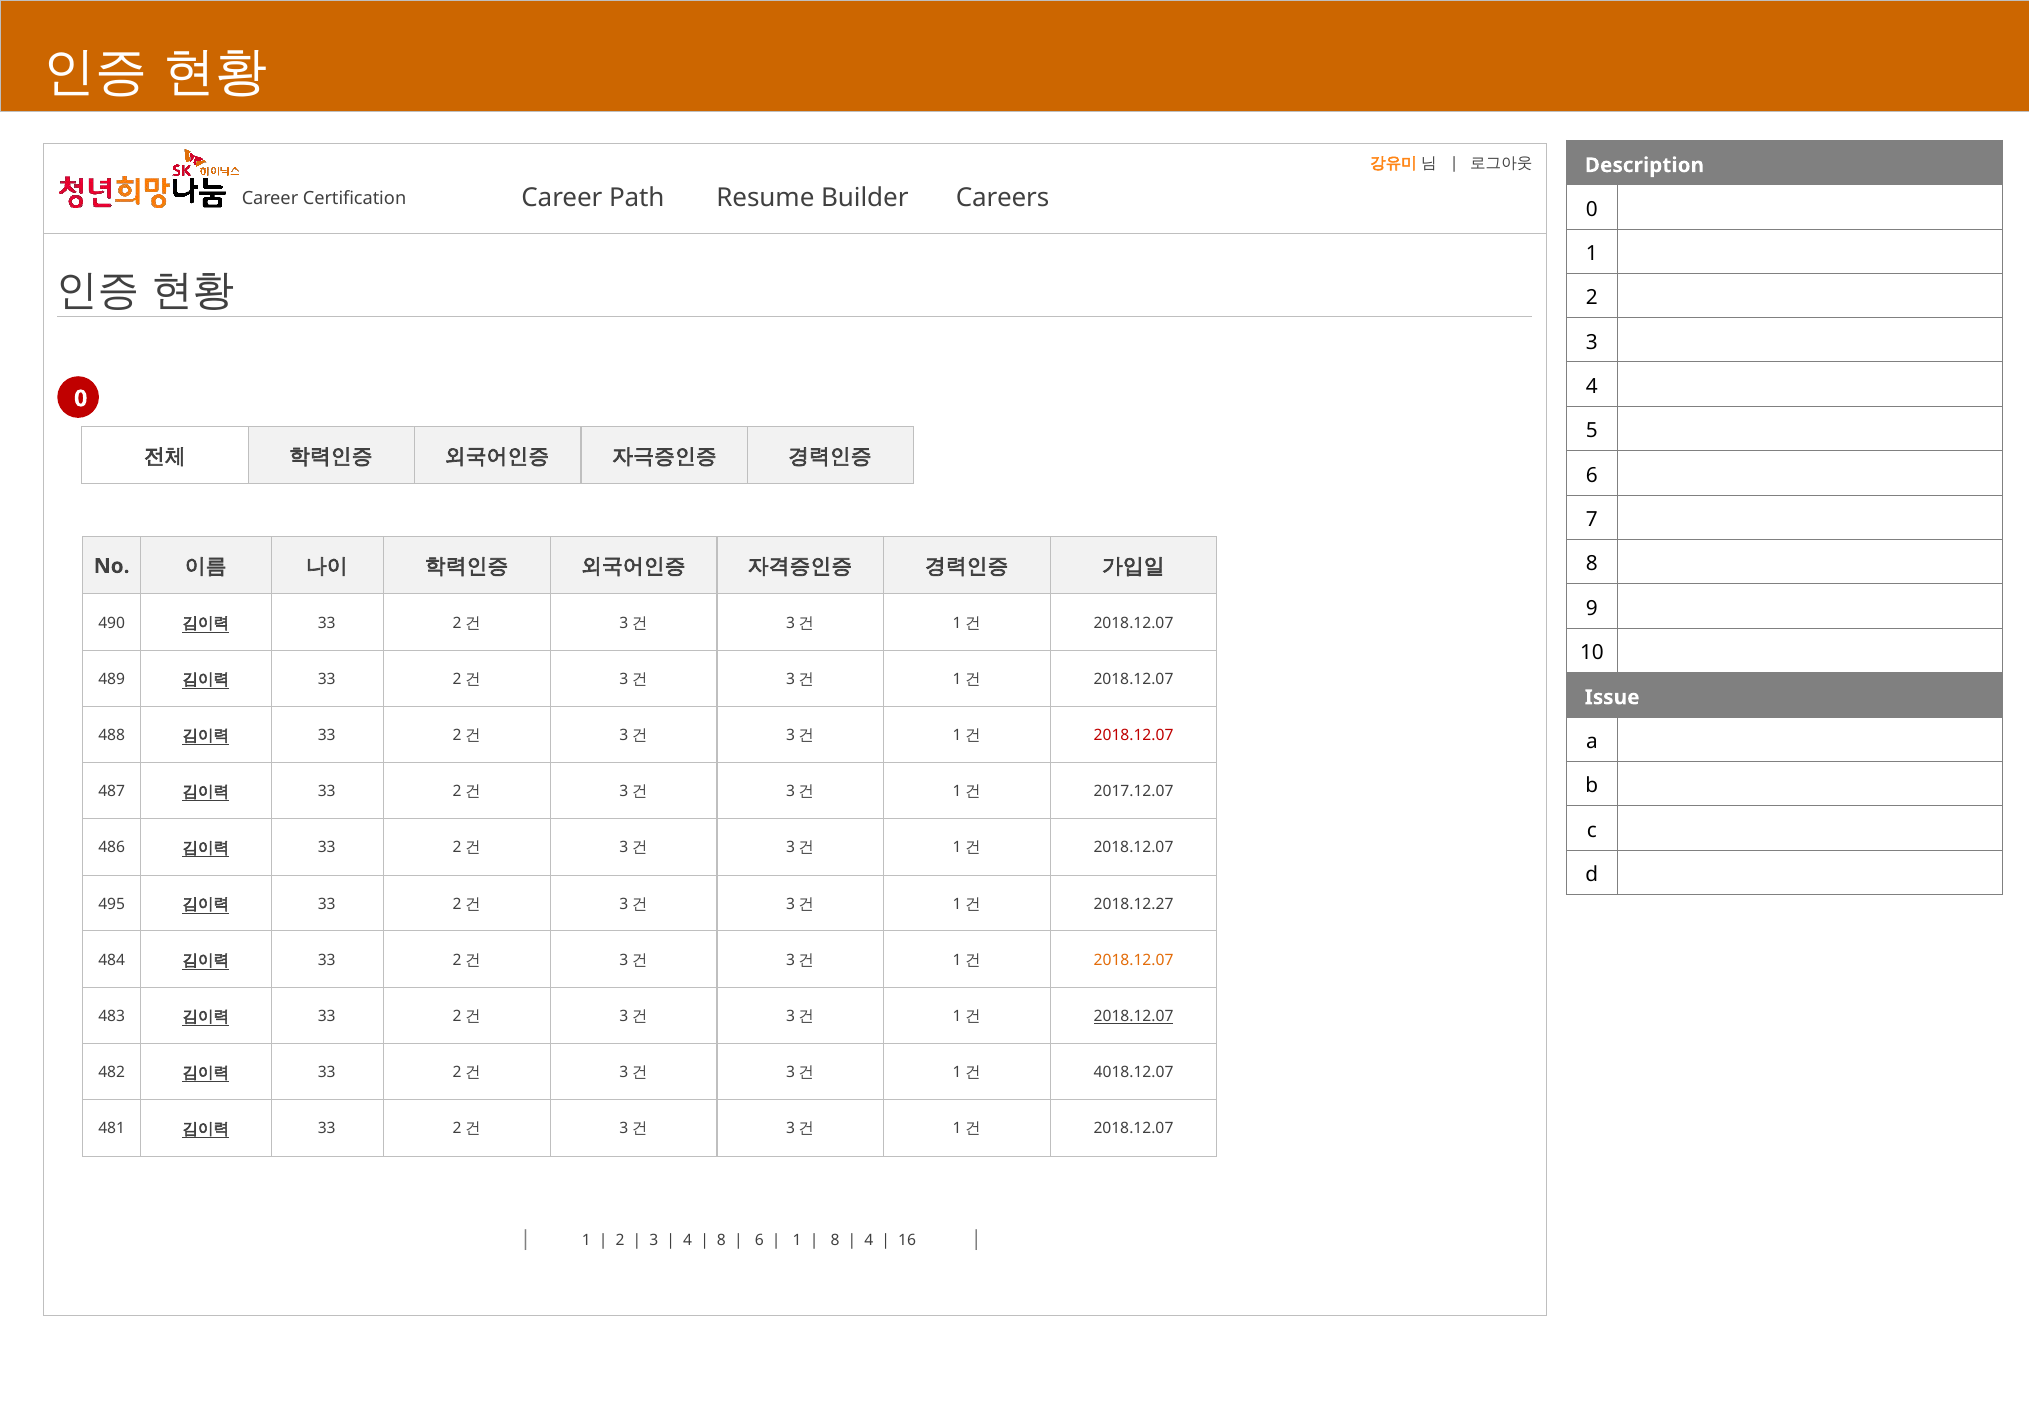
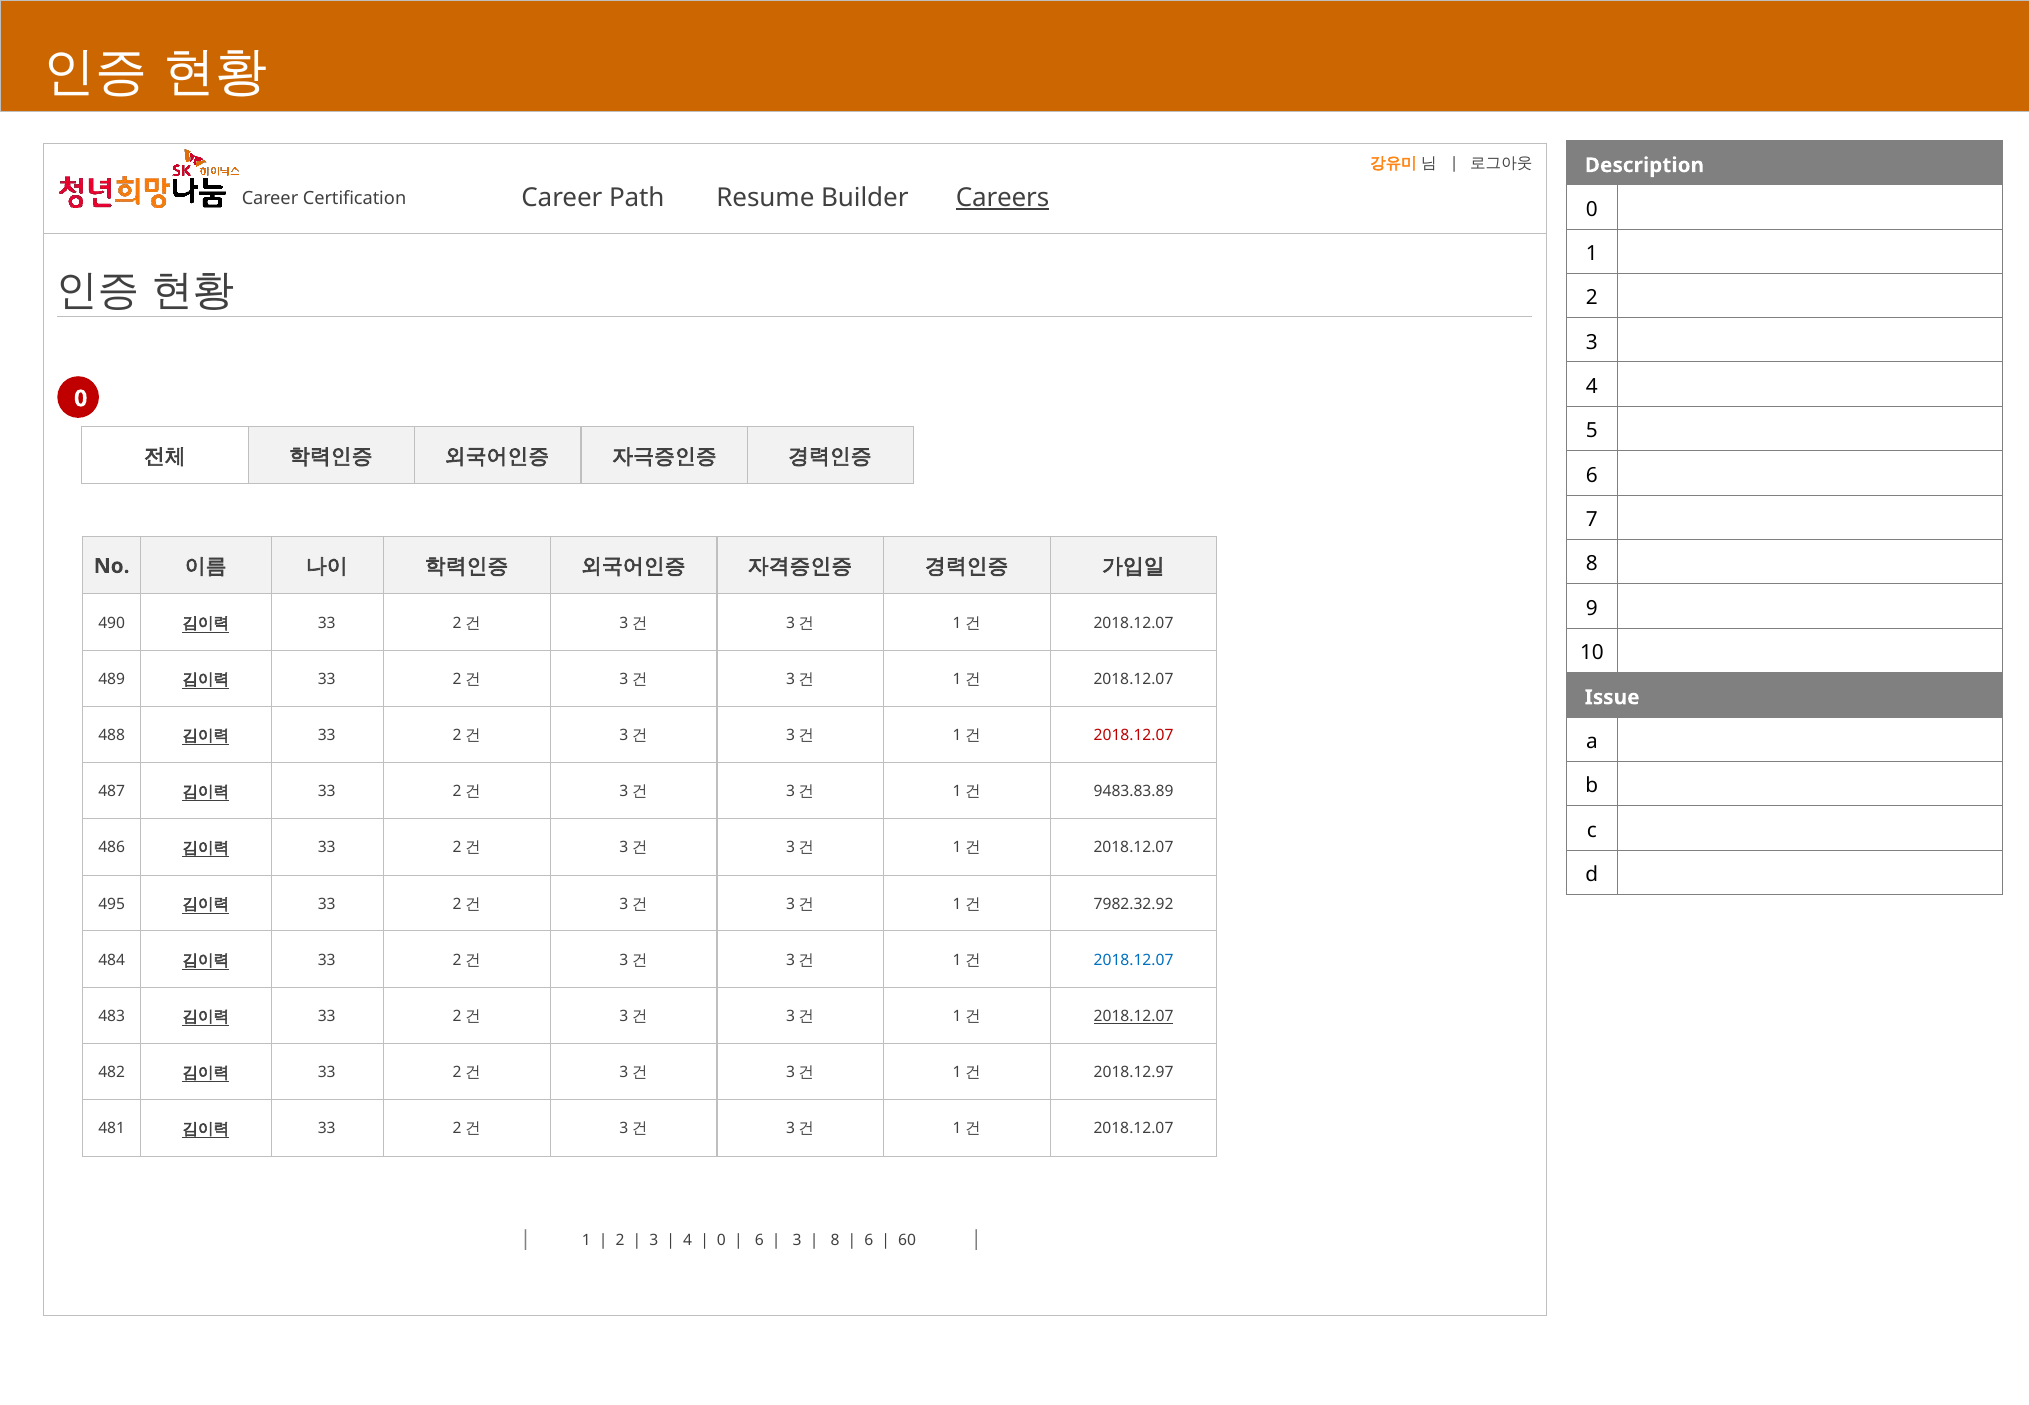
Careers underline: none -> present
2017.12.07: 2017.12.07 -> 9483.83.89
2018.12.27: 2018.12.27 -> 7982.32.92
2018.12.07 at (1134, 960) colour: orange -> blue
4018.12.07: 4018.12.07 -> 2018.12.97
8 at (721, 1240): 8 -> 0
1 at (797, 1240): 1 -> 3
4 at (869, 1240): 4 -> 6
16: 16 -> 60
